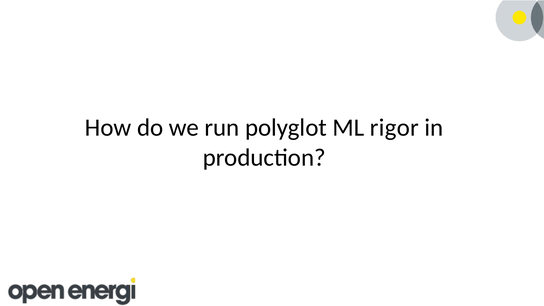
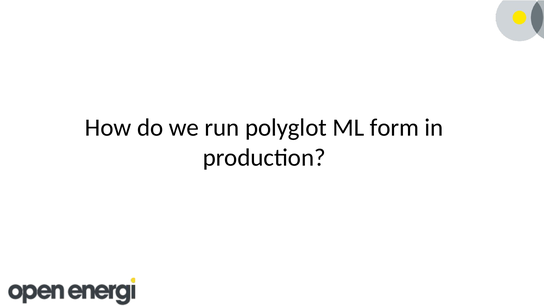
rigor: rigor -> form
